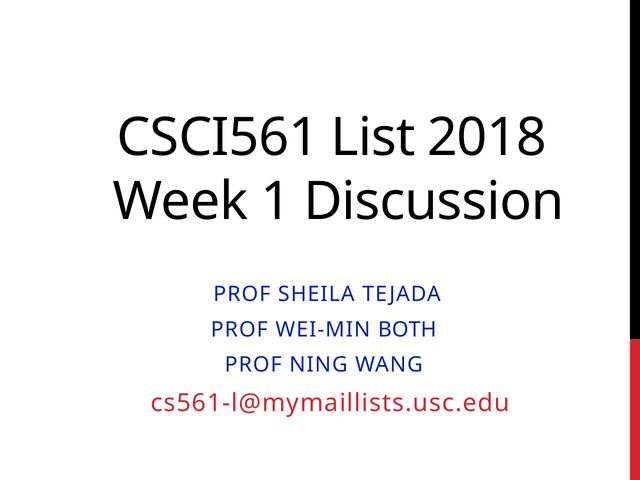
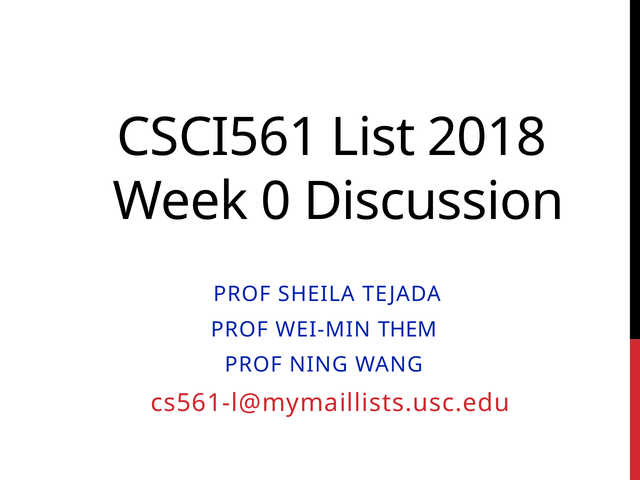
1: 1 -> 0
BOTH: BOTH -> THEM
